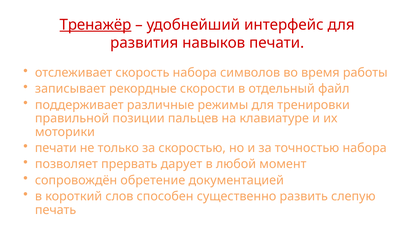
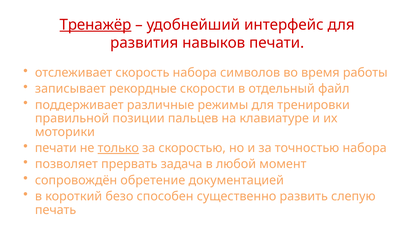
только underline: none -> present
дарует: дарует -> задача
слов: слов -> безо
